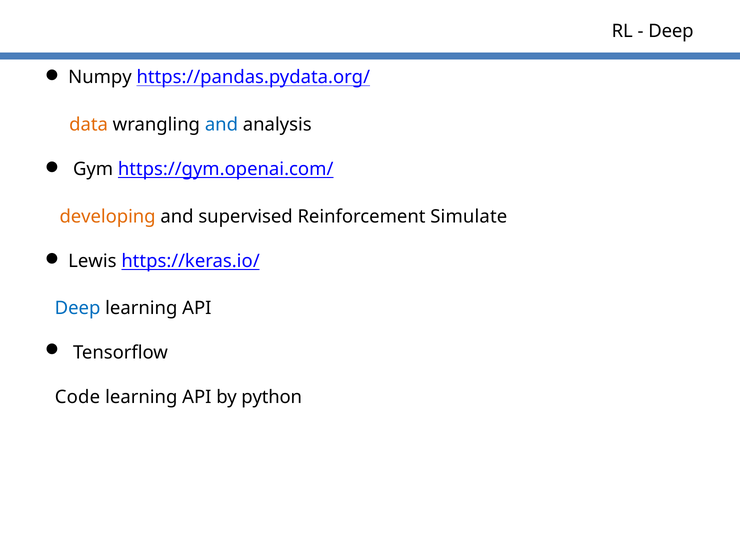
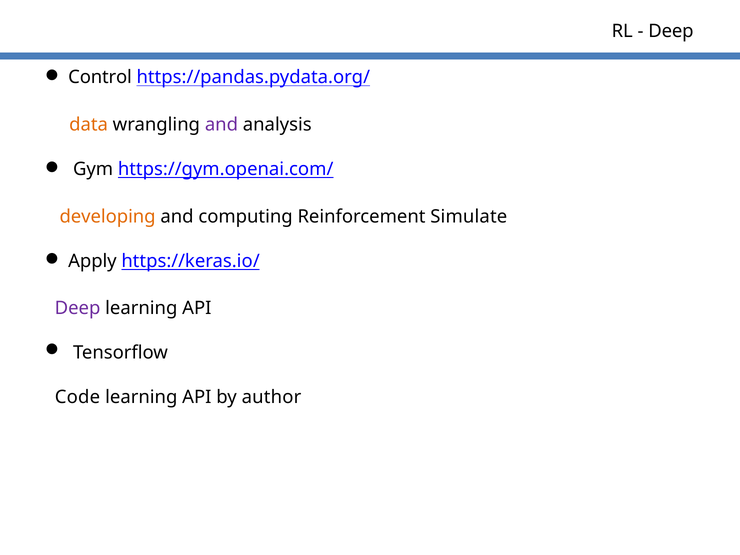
Numpy: Numpy -> Control
and at (221, 125) colour: blue -> purple
supervised: supervised -> computing
Lewis: Lewis -> Apply
Deep at (78, 308) colour: blue -> purple
python: python -> author
